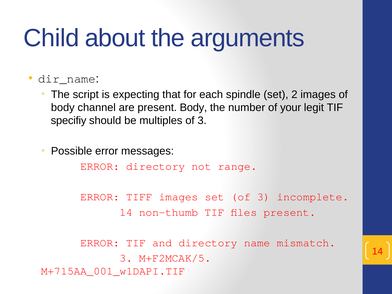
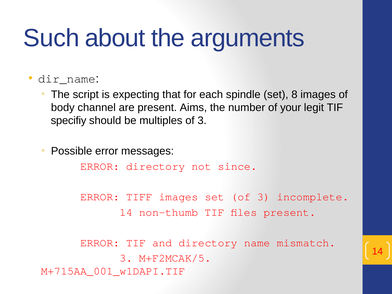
Child: Child -> Such
2: 2 -> 8
present Body: Body -> Aims
range: range -> since
